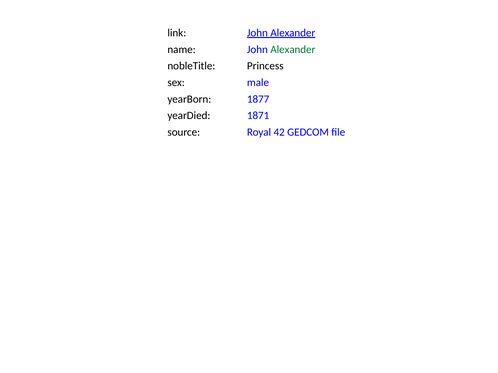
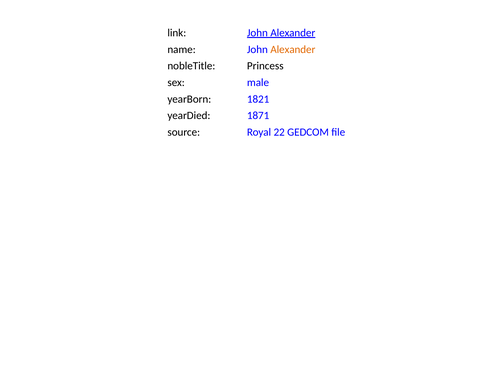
Alexander at (293, 49) colour: green -> orange
1877: 1877 -> 1821
42: 42 -> 22
